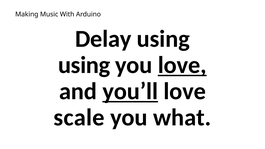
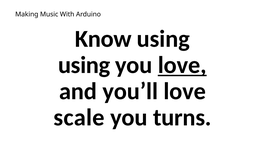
Delay: Delay -> Know
you’ll underline: present -> none
what: what -> turns
